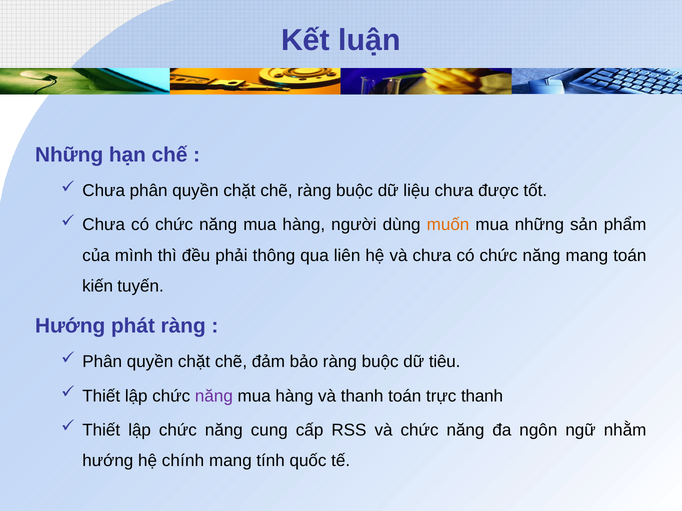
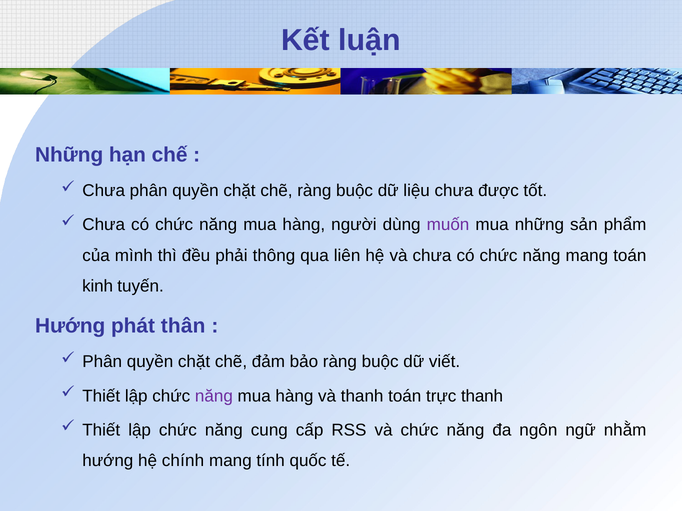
muốn colour: orange -> purple
kiến: kiến -> kinh
phát ràng: ràng -> thân
tiêu: tiêu -> viết
